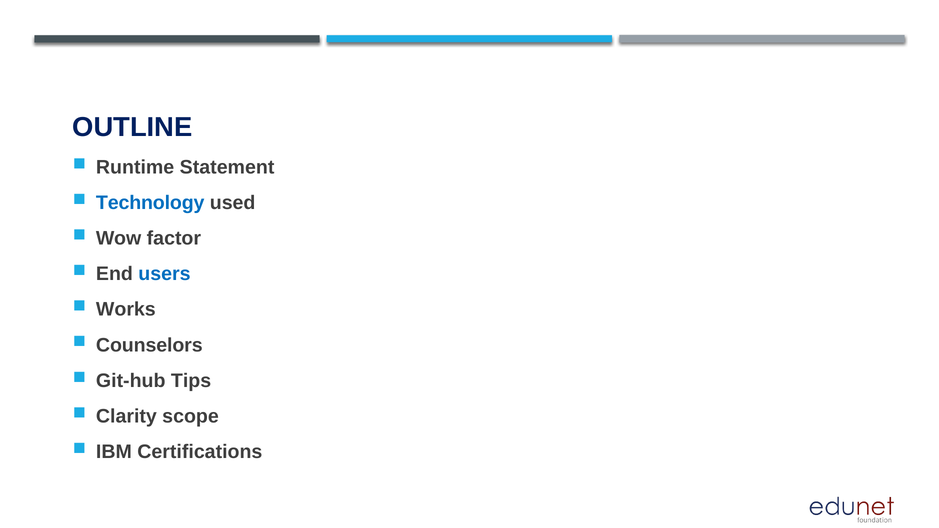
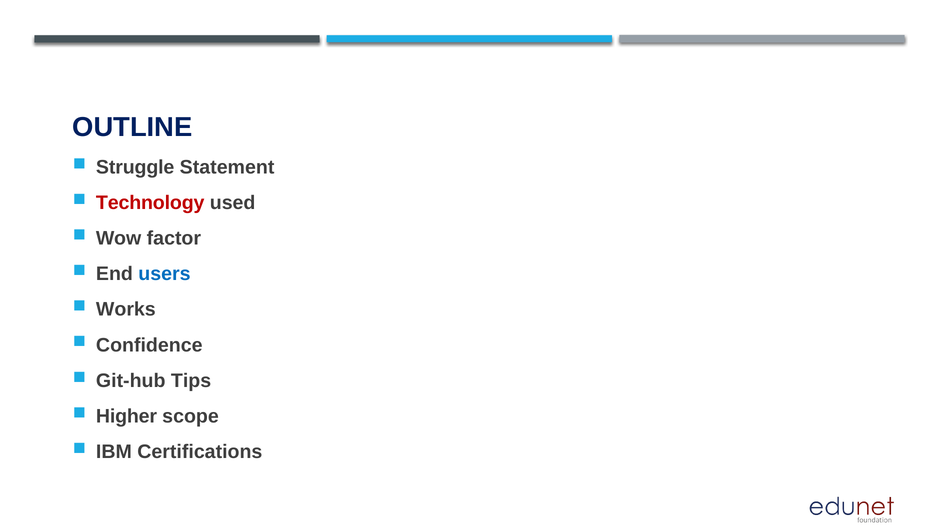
Runtime: Runtime -> Struggle
Technology colour: blue -> red
Counselors: Counselors -> Confidence
Clarity: Clarity -> Higher
